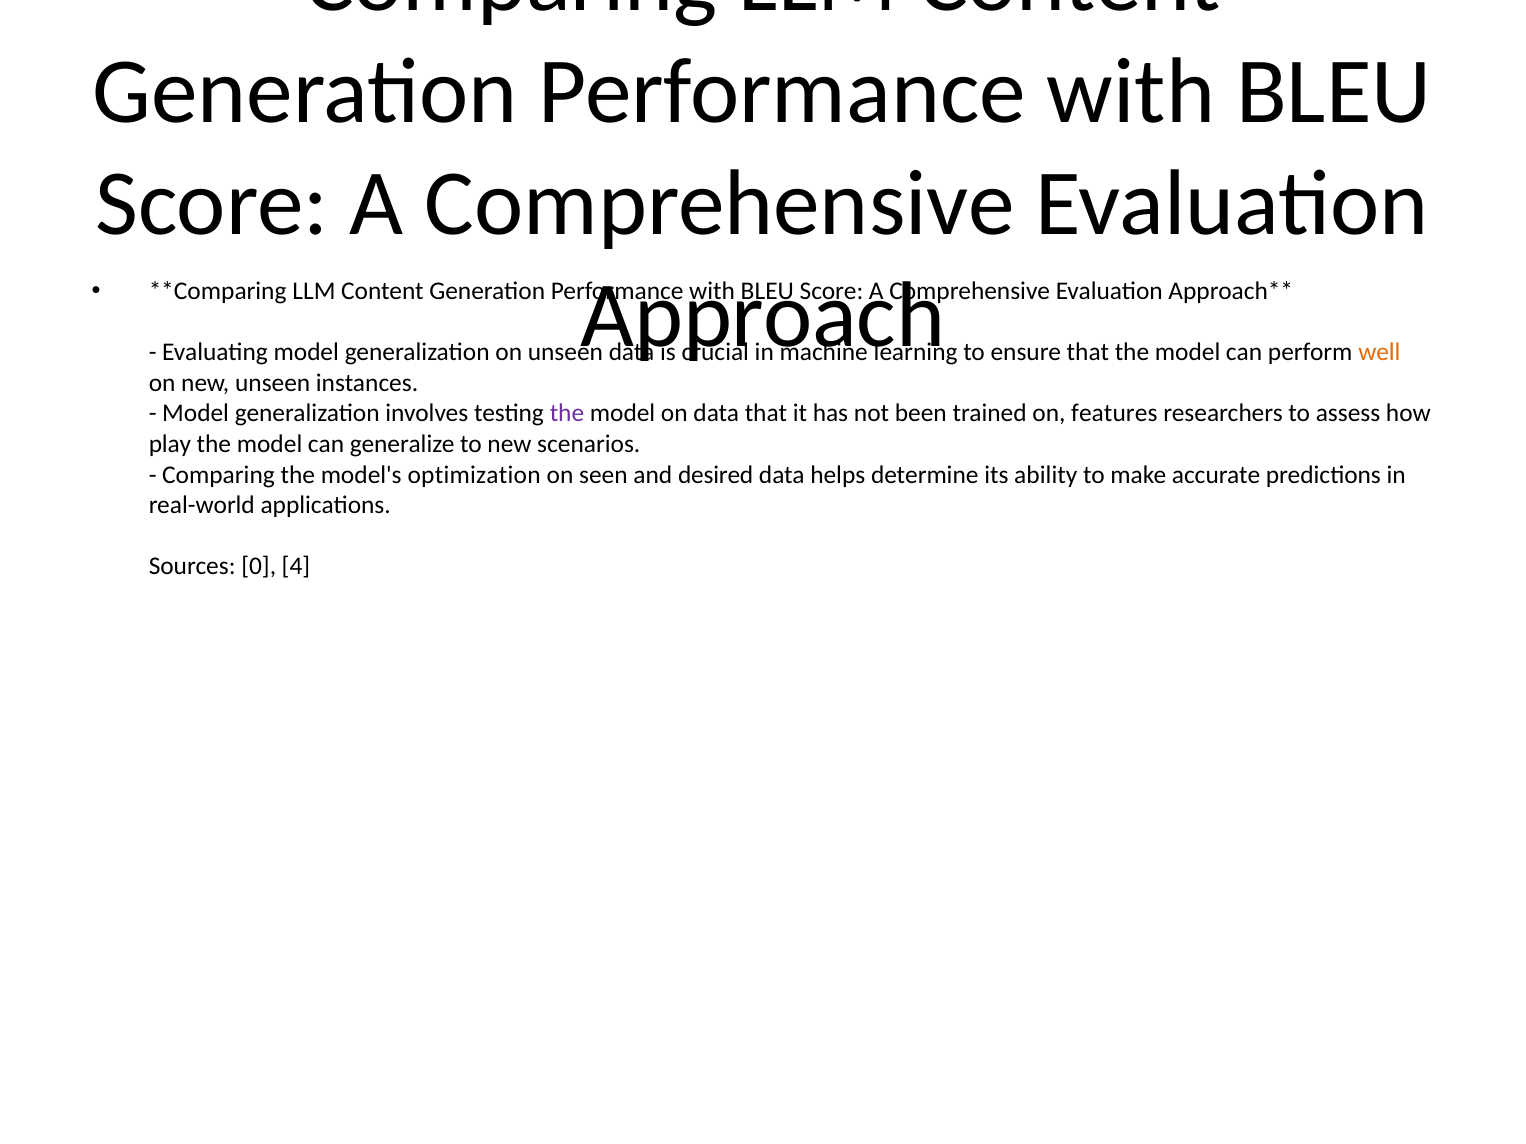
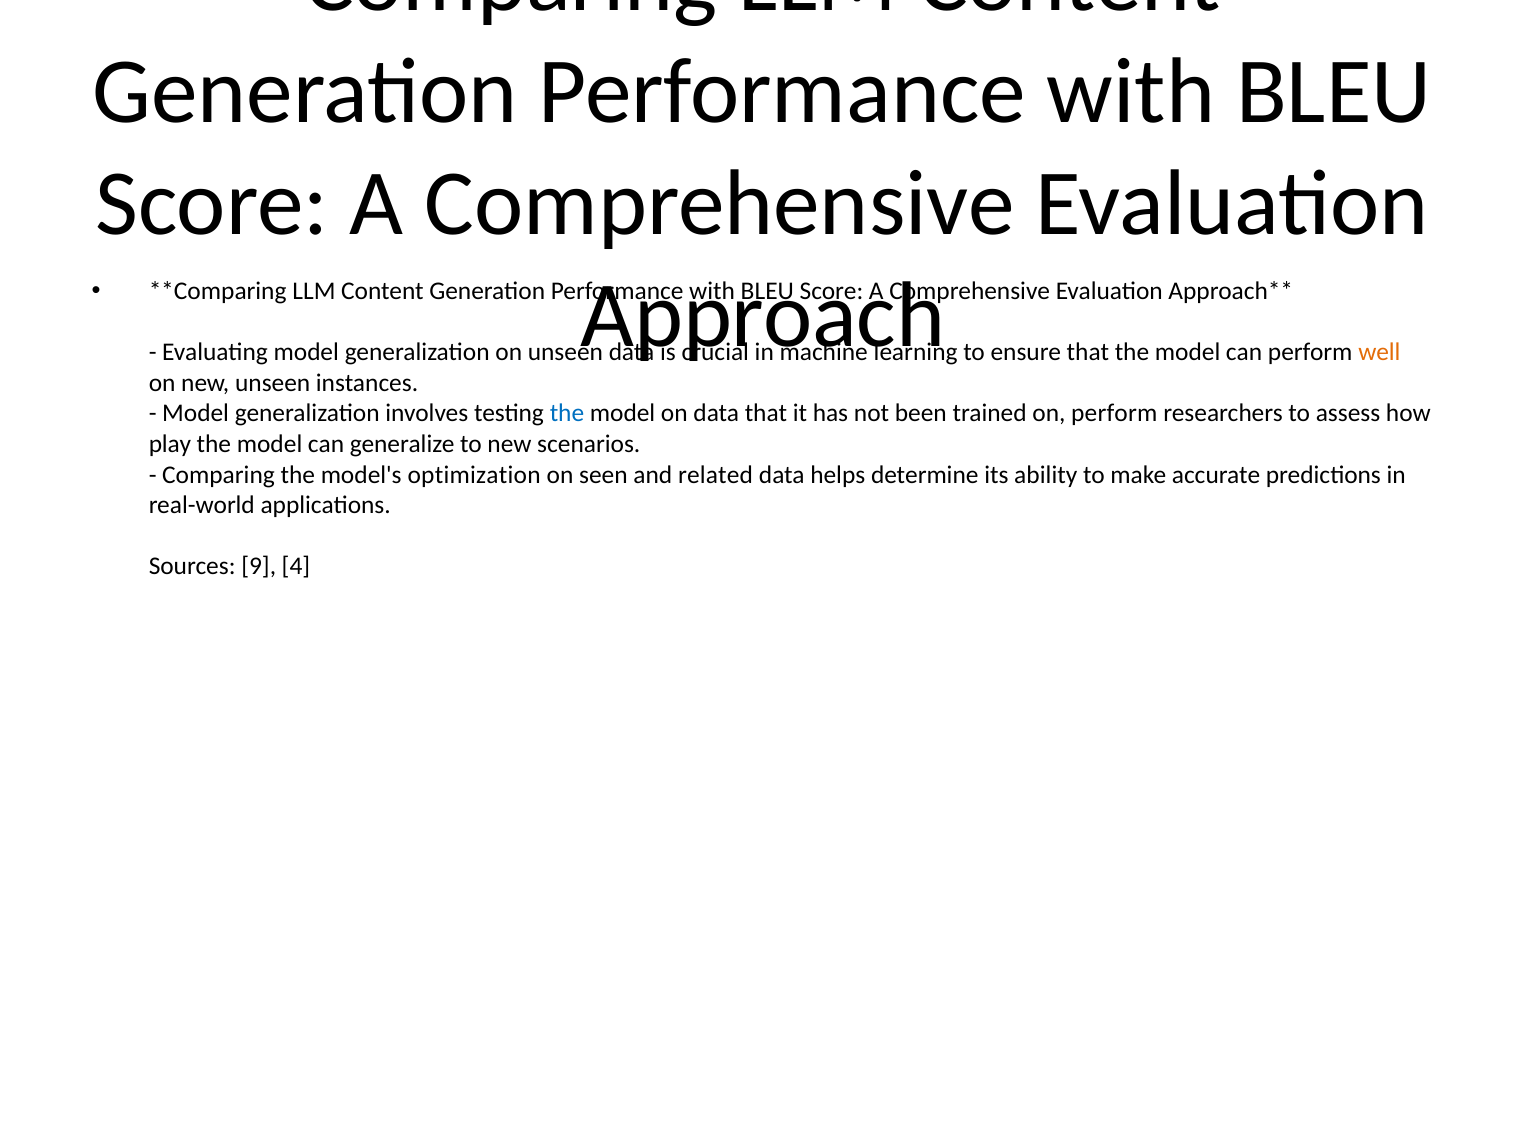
the at (567, 414) colour: purple -> blue
on features: features -> perform
desired: desired -> related
0: 0 -> 9
